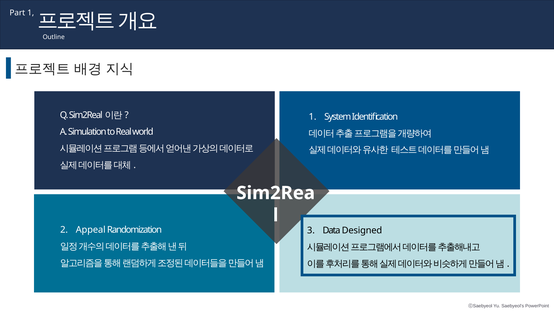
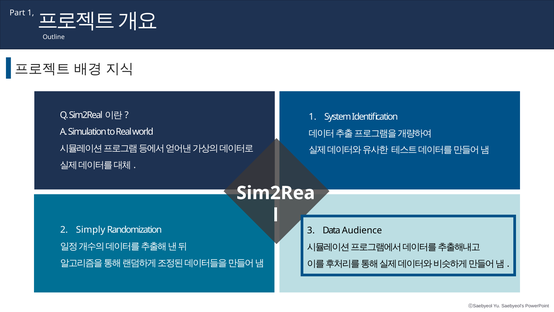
Appeal: Appeal -> Simply
Designed: Designed -> Audience
